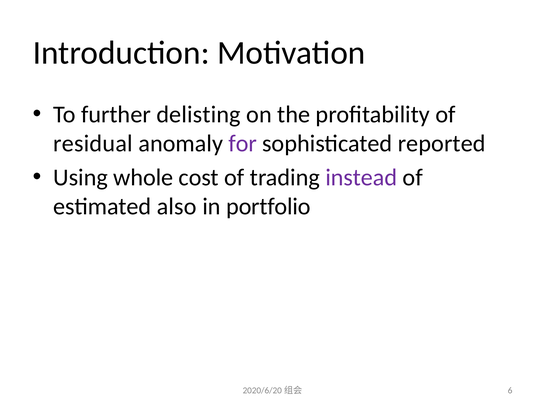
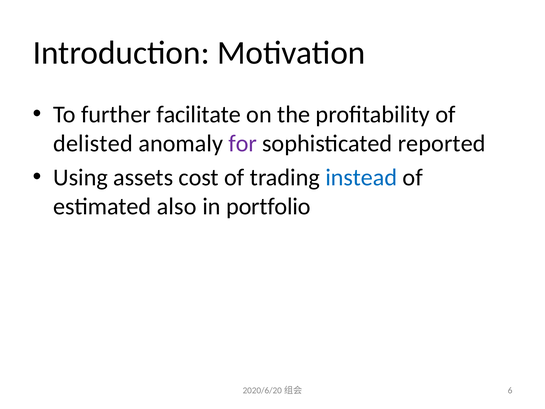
delisting: delisting -> facilitate
residual: residual -> delisted
whole: whole -> assets
instead colour: purple -> blue
